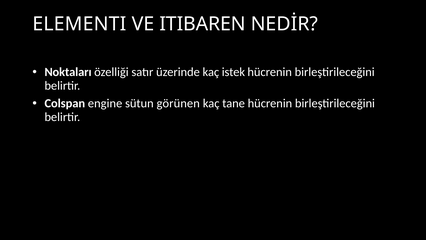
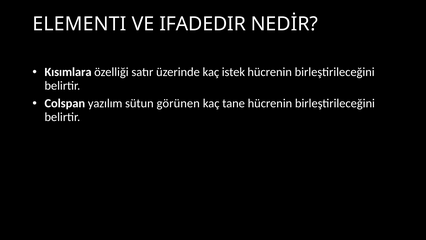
ITIBAREN: ITIBAREN -> IFADEDIR
Noktaları: Noktaları -> Kısımlara
engine: engine -> yazılım
